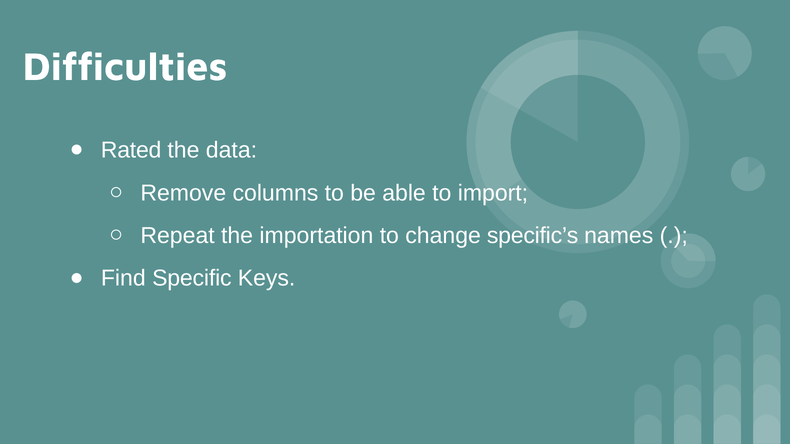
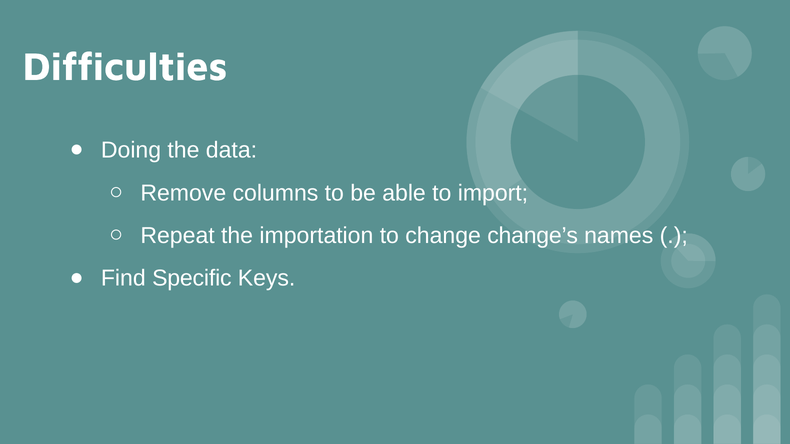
Rated: Rated -> Doing
specific’s: specific’s -> change’s
